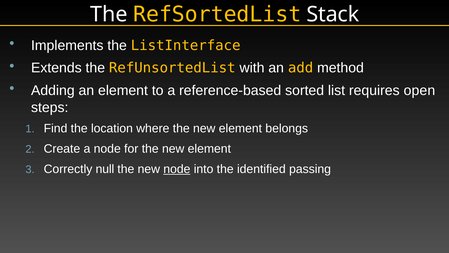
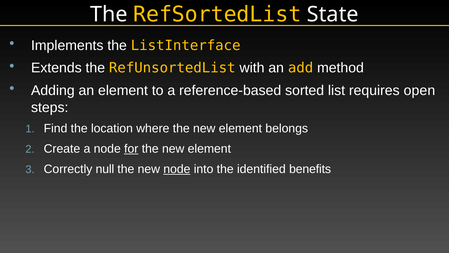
Stack: Stack -> State
for underline: none -> present
passing: passing -> benefits
